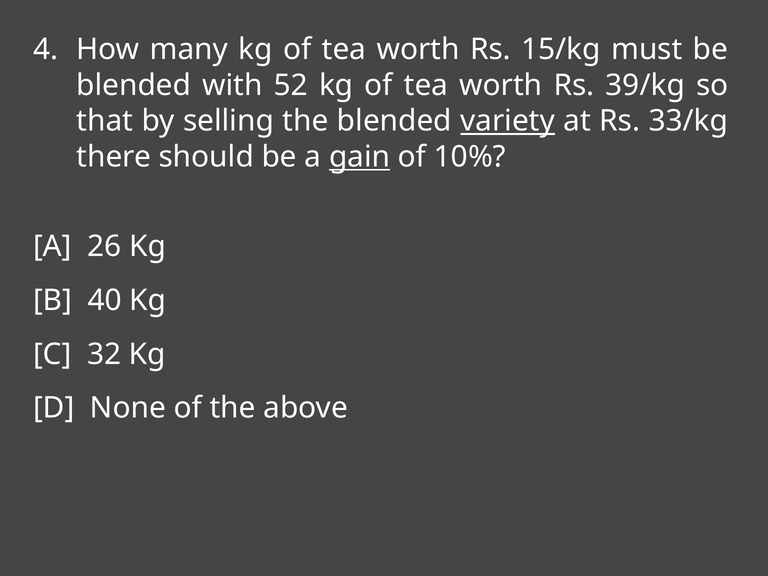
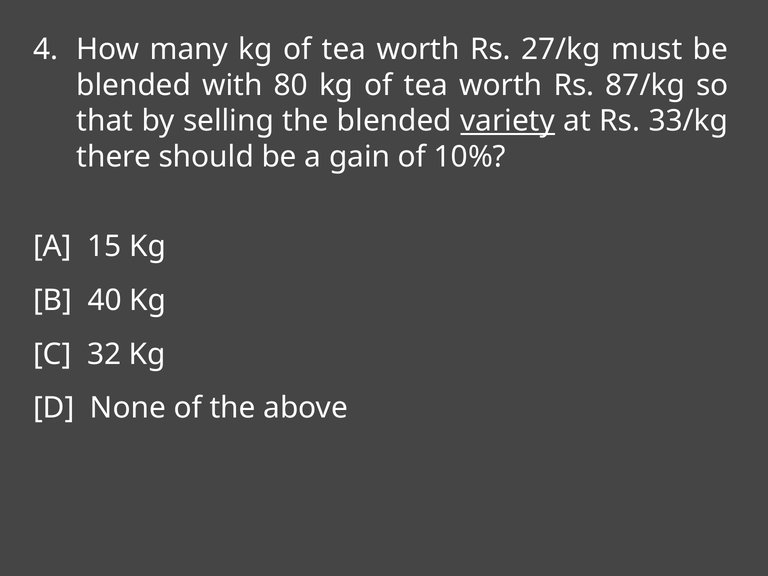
15/kg: 15/kg -> 27/kg
52: 52 -> 80
39/kg: 39/kg -> 87/kg
gain underline: present -> none
26: 26 -> 15
